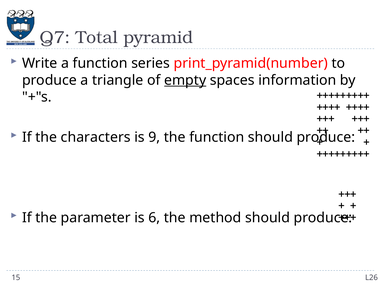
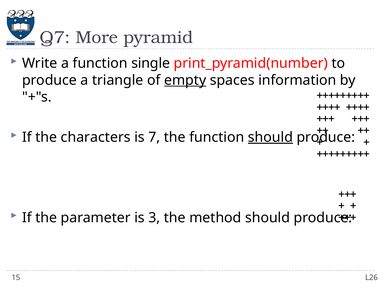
Total: Total -> More
series: series -> single
9: 9 -> 7
should at (270, 137) underline: none -> present
6: 6 -> 3
